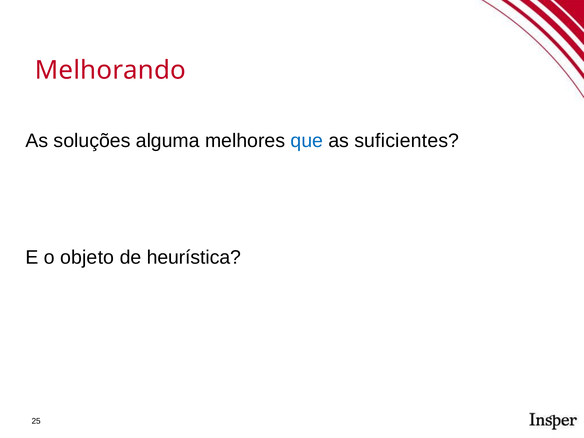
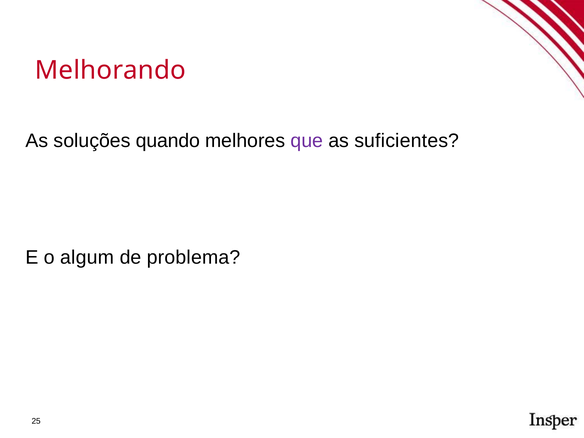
alguma: alguma -> quando
que colour: blue -> purple
objeto: objeto -> algum
heurística: heurística -> problema
